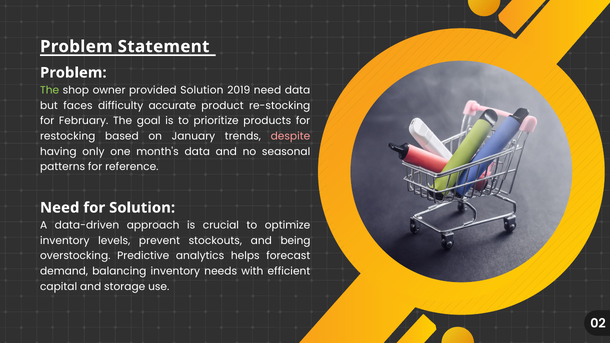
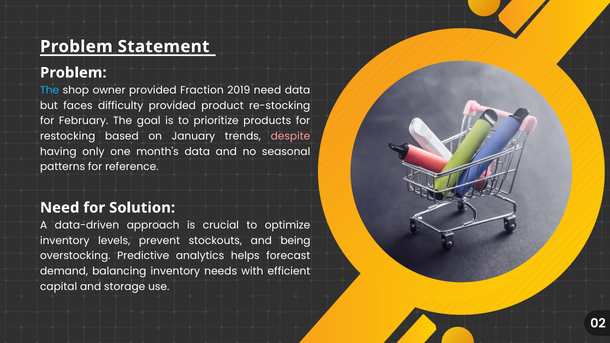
The at (50, 90) colour: light green -> light blue
provided Solution: Solution -> Fraction
difficulty accurate: accurate -> provided
